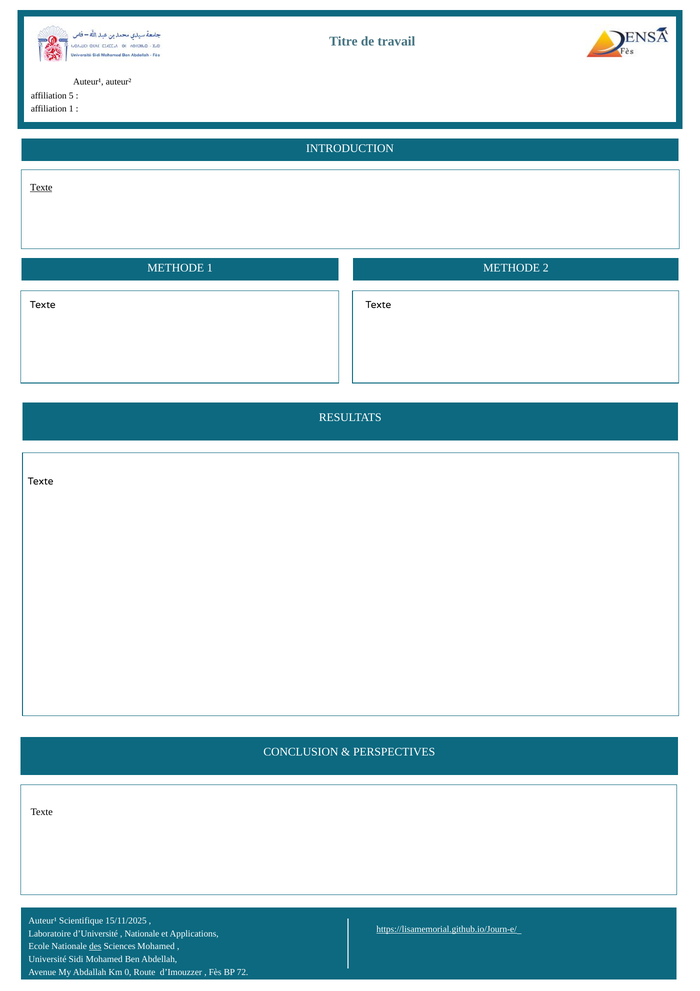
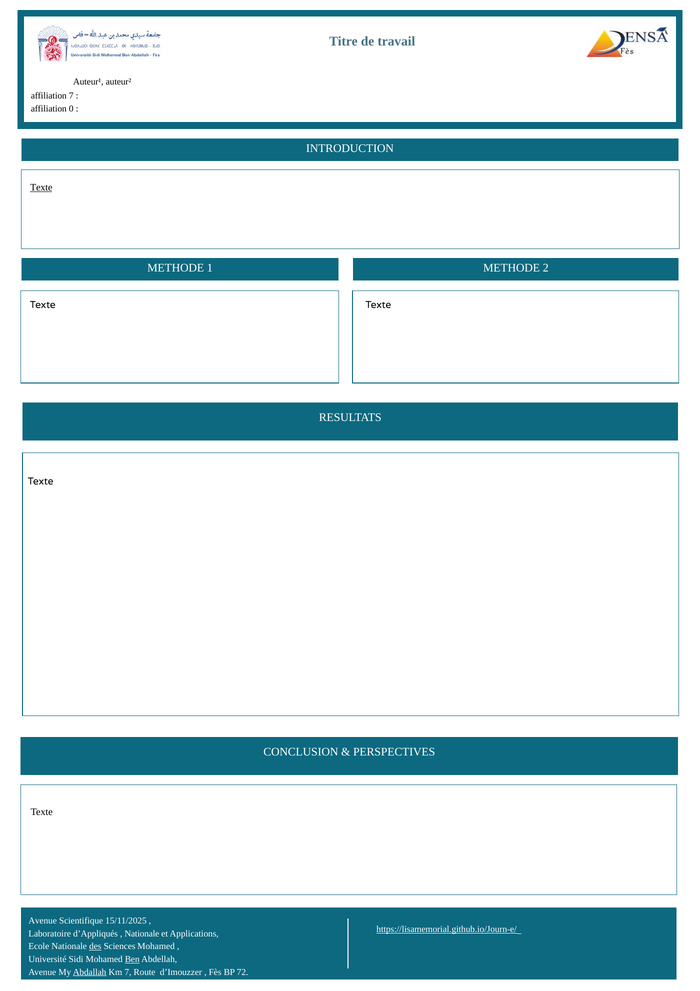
affiliation 5: 5 -> 7
affiliation 1: 1 -> 0
Auteur¹ at (43, 921): Auteur¹ -> Avenue
d’Université: d’Université -> d’Appliqués
Ben underline: none -> present
Abdallah underline: none -> present
Km 0: 0 -> 7
